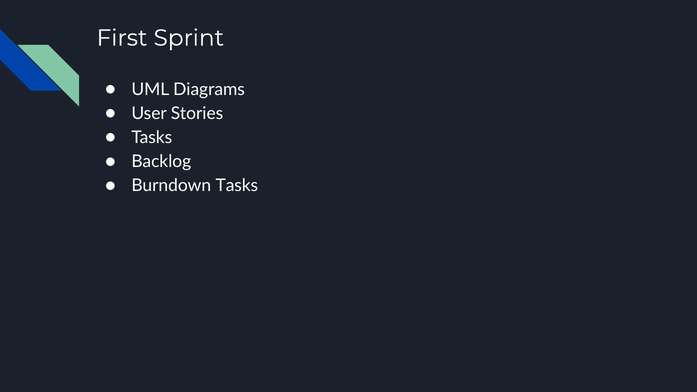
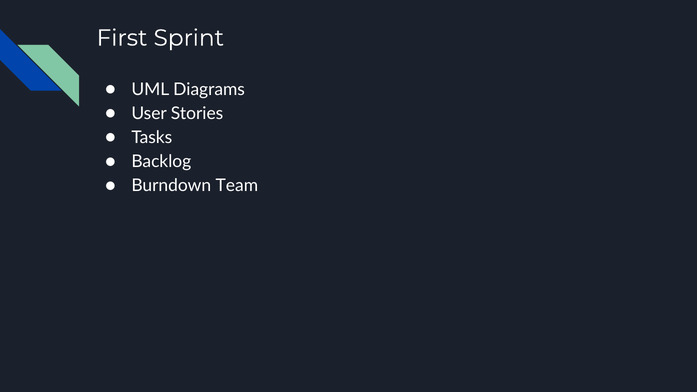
Burndown Tasks: Tasks -> Team
